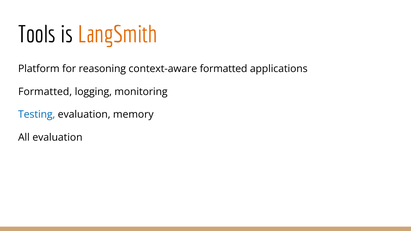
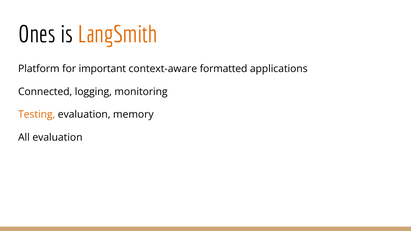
Tools: Tools -> Ones
reasoning: reasoning -> important
Formatted at (45, 92): Formatted -> Connected
Testing colour: blue -> orange
